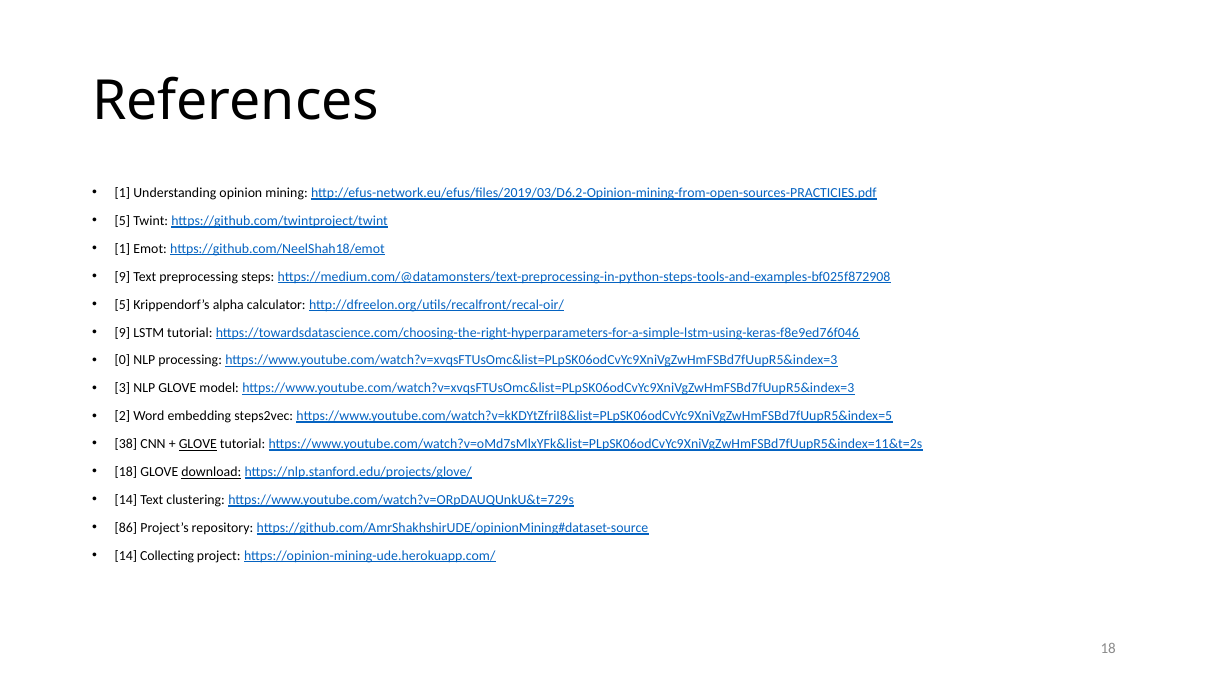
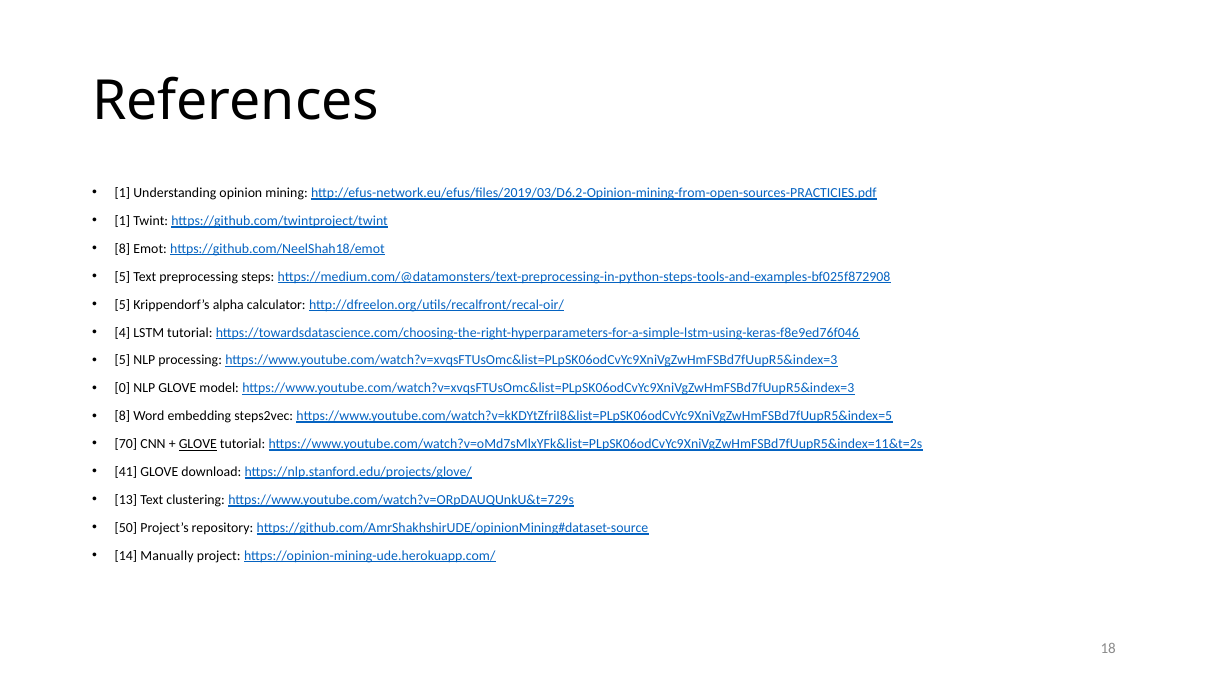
5 at (122, 221): 5 -> 1
1 at (122, 249): 1 -> 8
9 at (122, 277): 9 -> 5
9 at (122, 333): 9 -> 4
0 at (122, 361): 0 -> 5
3: 3 -> 0
2 at (122, 417): 2 -> 8
38: 38 -> 70
18 at (126, 472): 18 -> 41
download underline: present -> none
14 at (126, 500): 14 -> 13
86: 86 -> 50
Collecting: Collecting -> Manually
